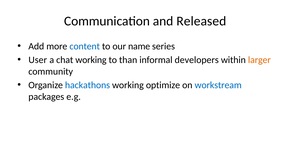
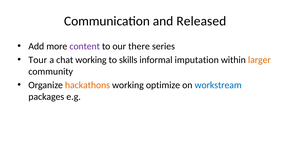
content colour: blue -> purple
name: name -> there
User: User -> Tour
than: than -> skills
developers: developers -> imputation
hackathons colour: blue -> orange
